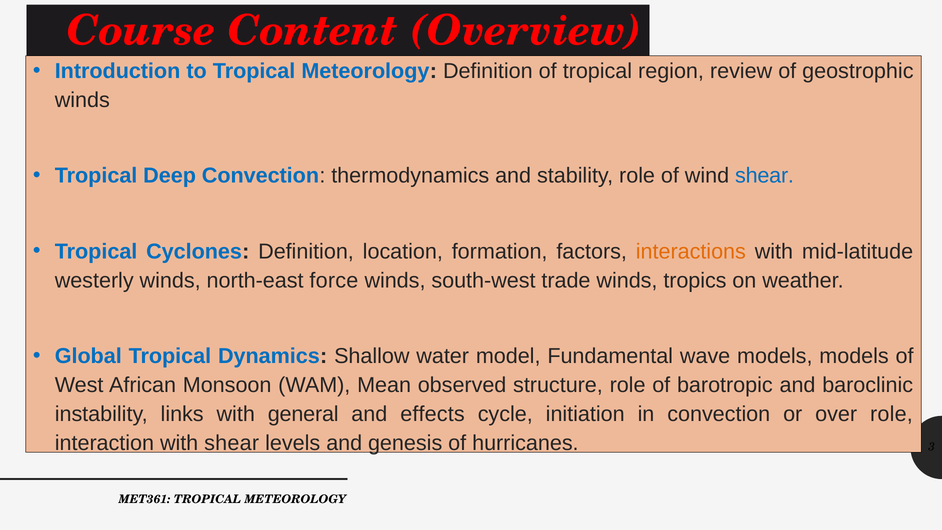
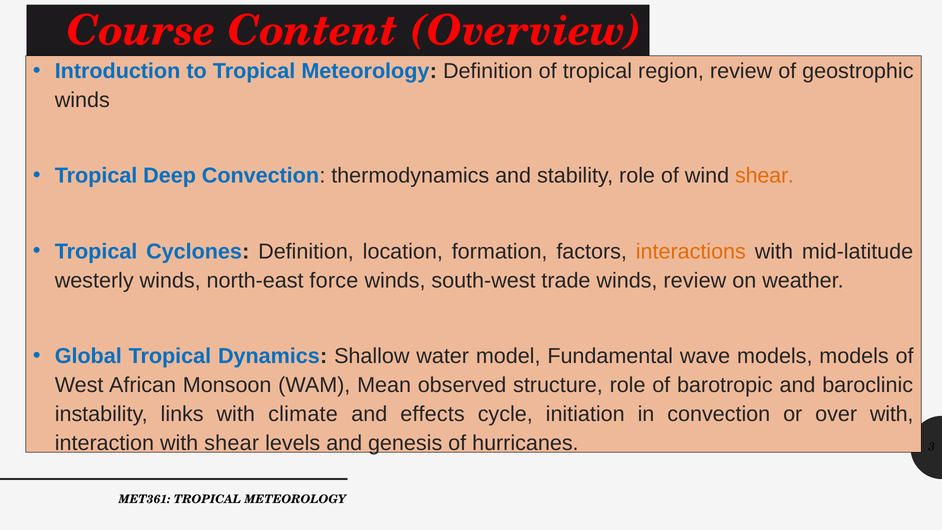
shear at (765, 176) colour: blue -> orange
winds tropics: tropics -> review
general: general -> climate
over role: role -> with
